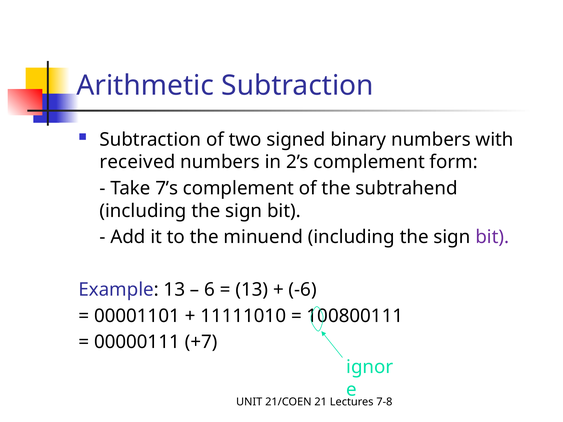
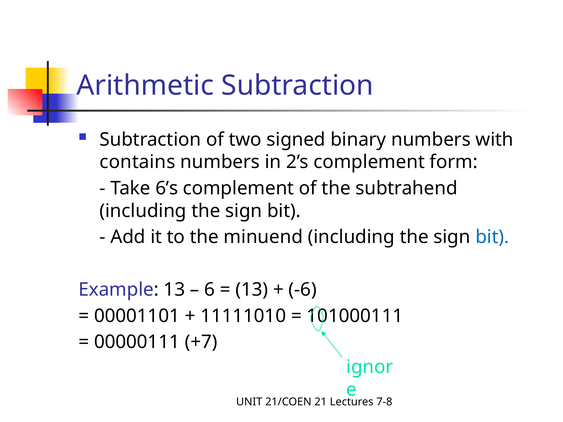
received: received -> contains
7’s: 7’s -> 6’s
bit at (492, 237) colour: purple -> blue
100800111: 100800111 -> 101000111
